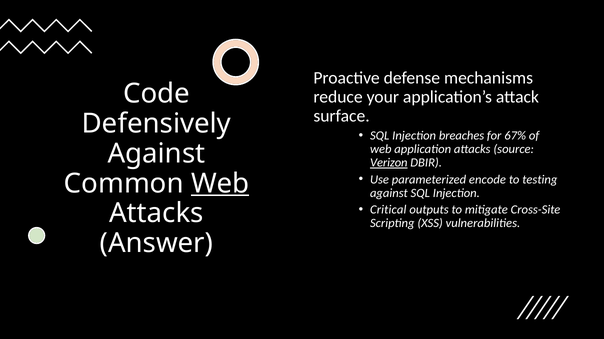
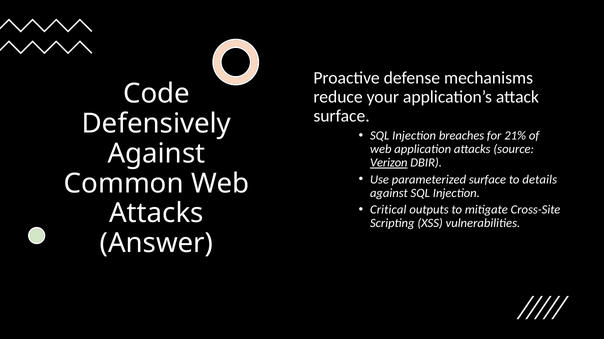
67%: 67% -> 21%
parameterized encode: encode -> surface
testing: testing -> details
Web at (220, 184) underline: present -> none
